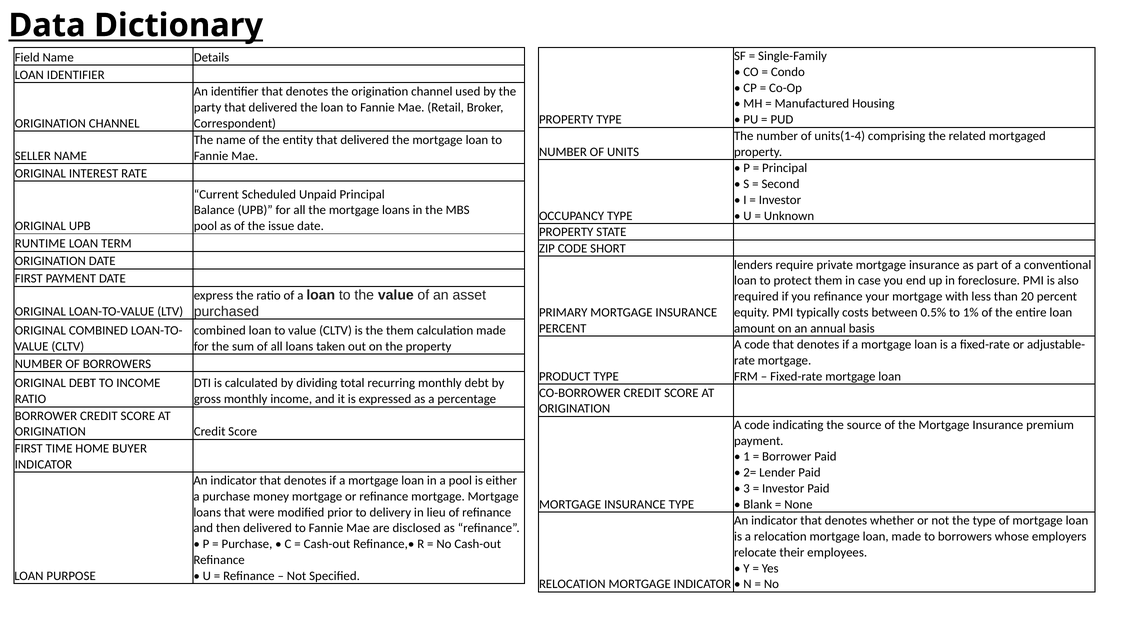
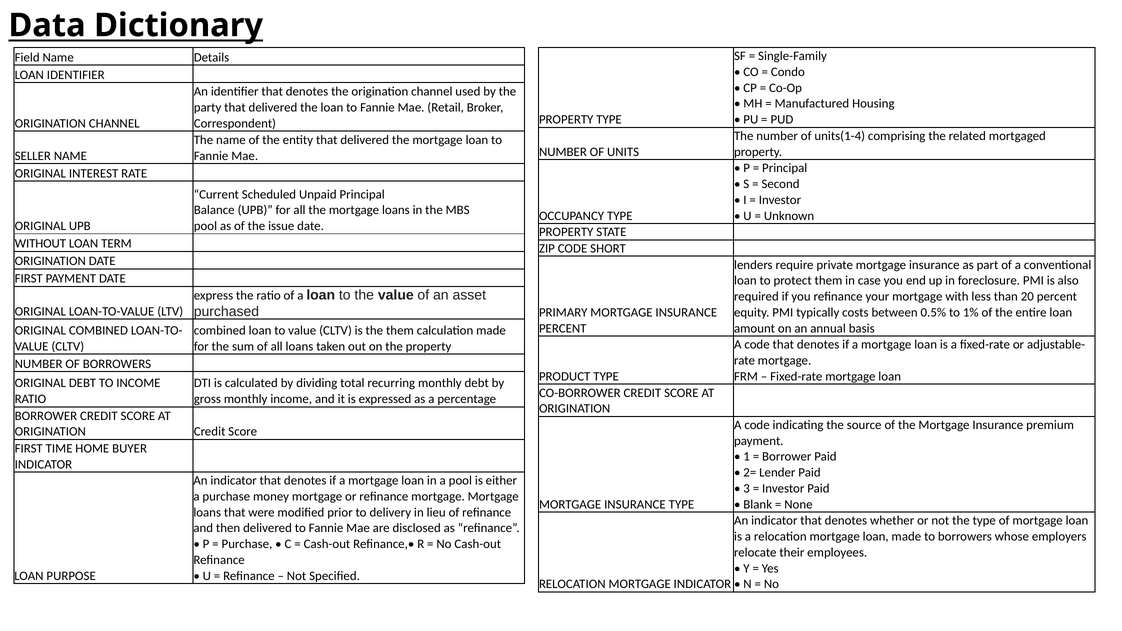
RUNTIME: RUNTIME -> WITHOUT
